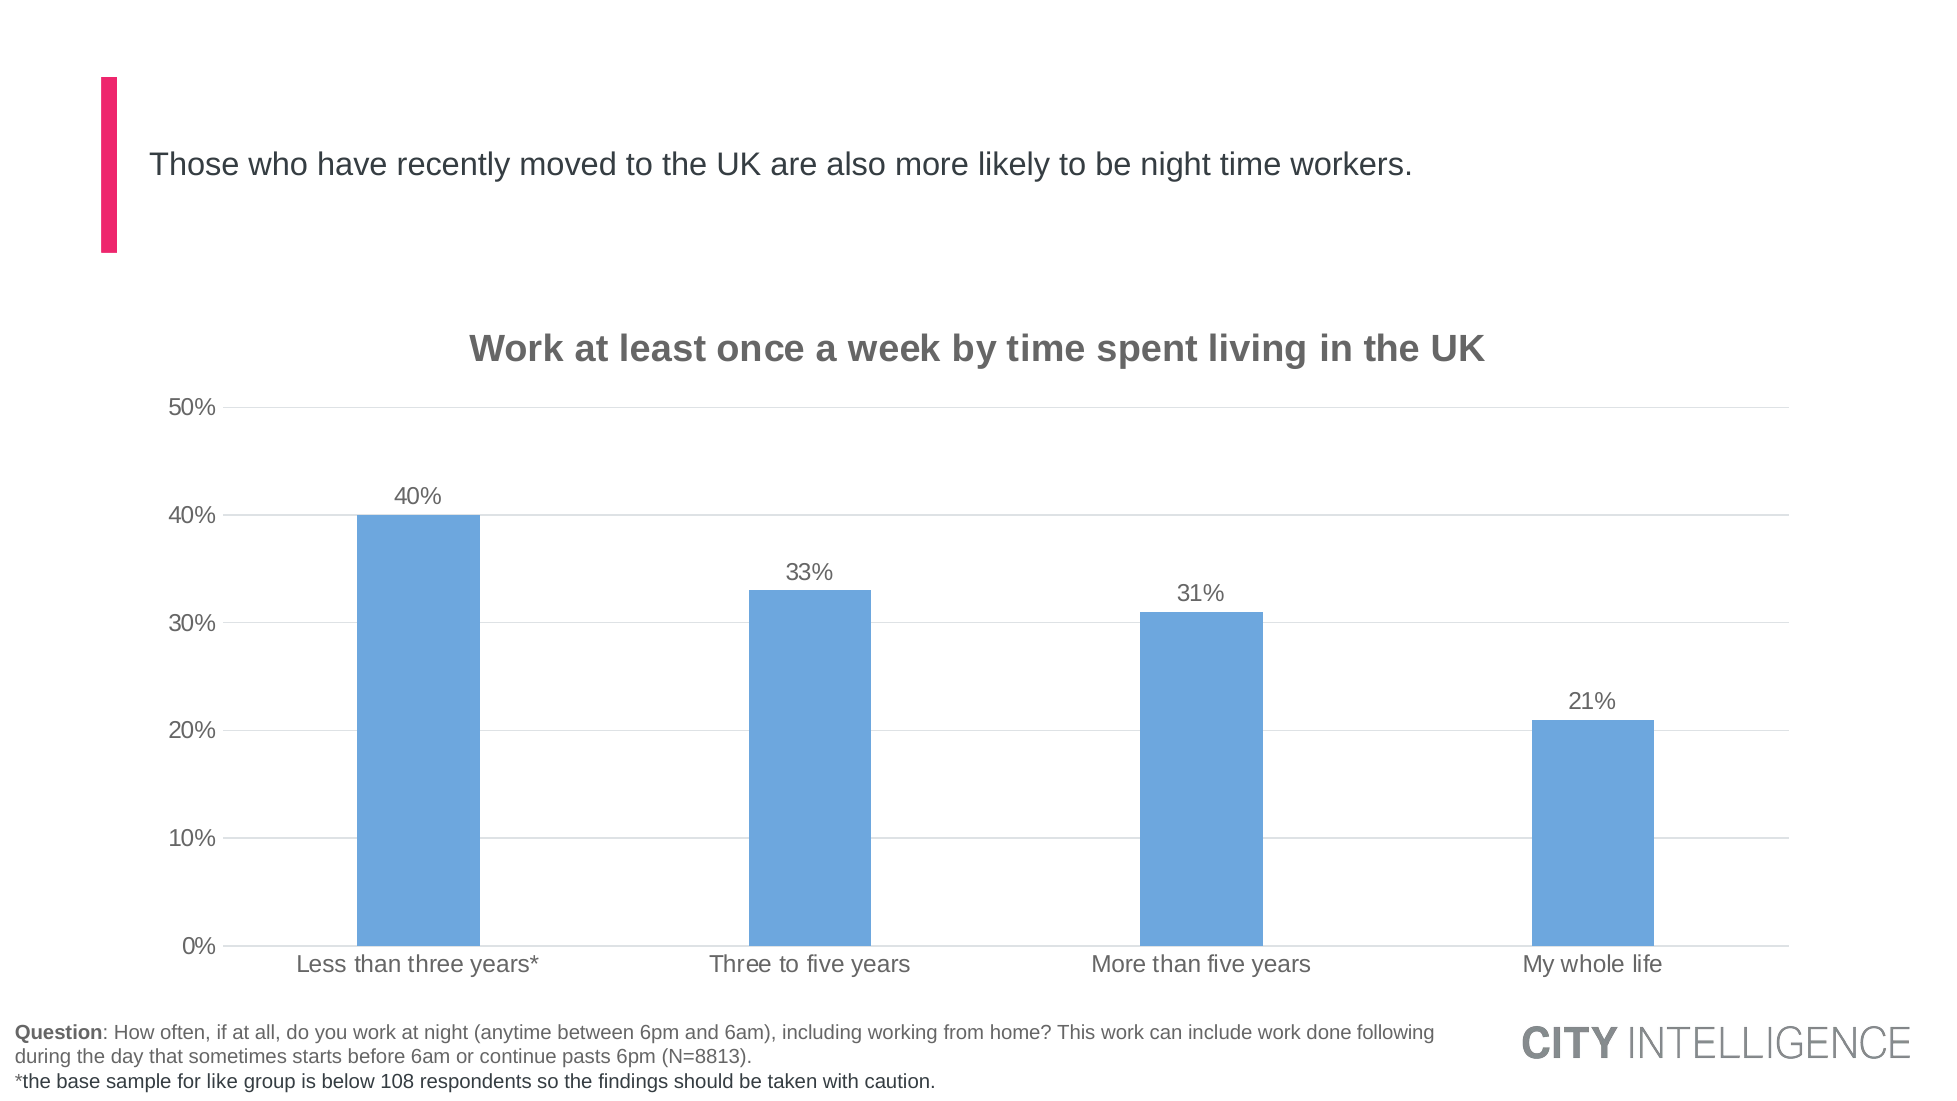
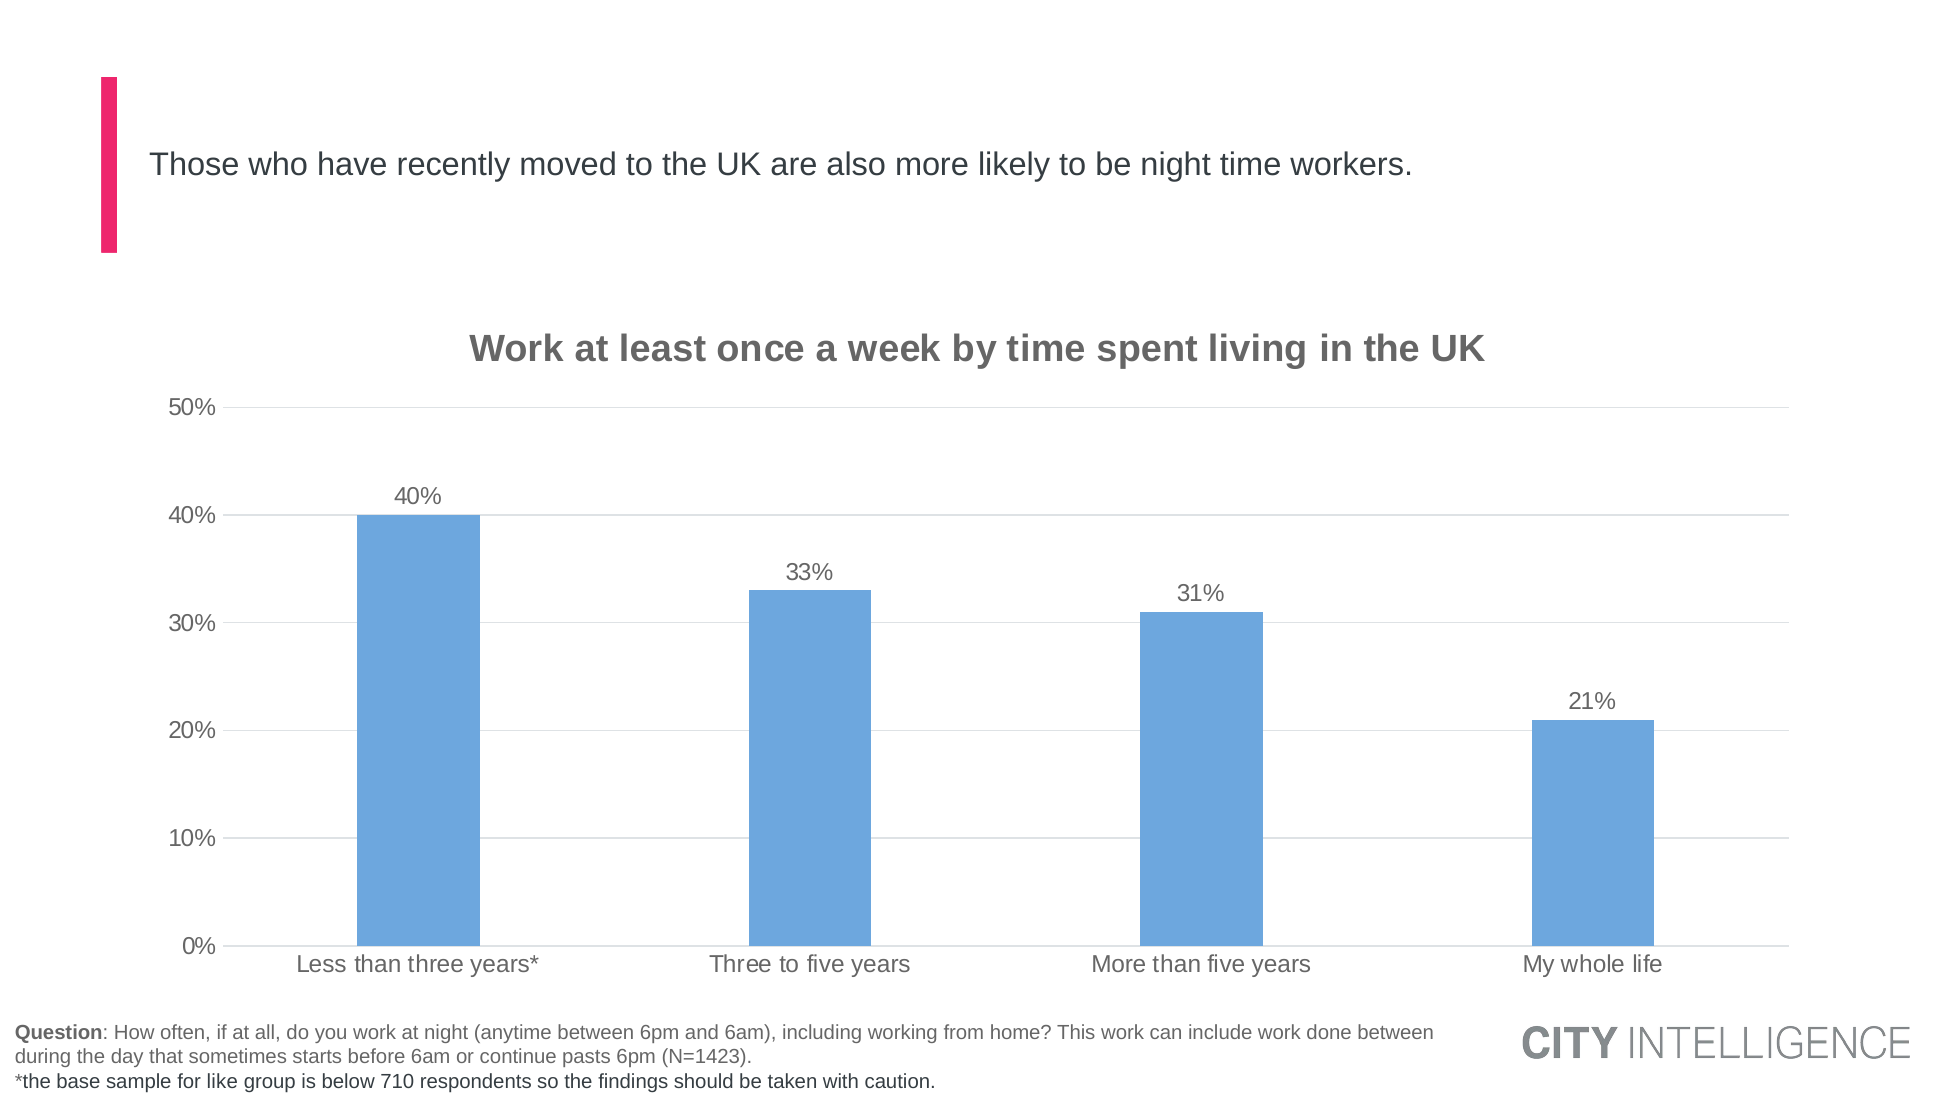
done following: following -> between
N=8813: N=8813 -> N=1423
108: 108 -> 710
